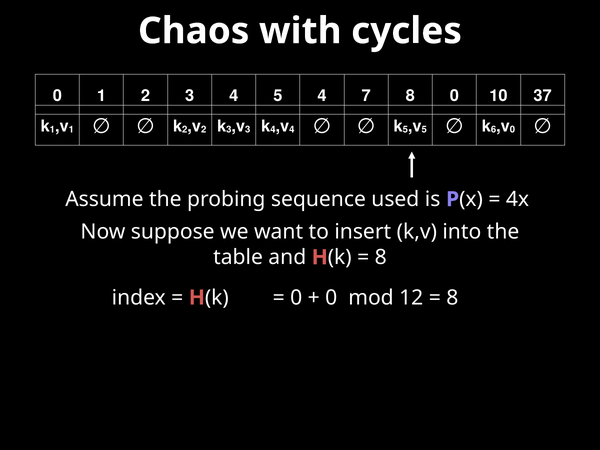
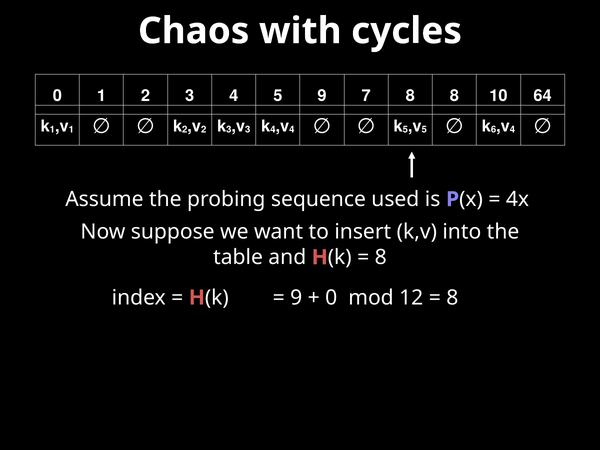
5 4: 4 -> 9
8 0: 0 -> 8
37: 37 -> 64
0 at (512, 129): 0 -> 4
0 at (296, 298): 0 -> 9
